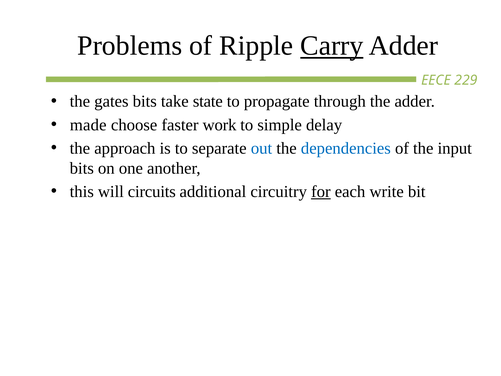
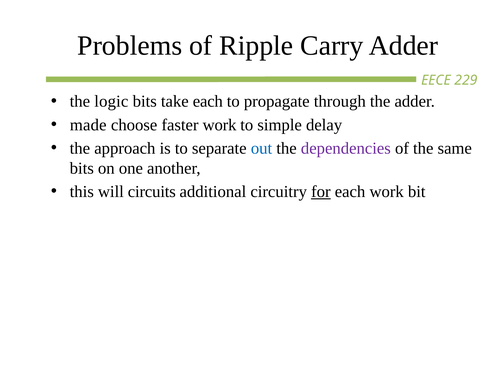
Carry underline: present -> none
gates: gates -> logic
take state: state -> each
dependencies colour: blue -> purple
input: input -> same
each write: write -> work
